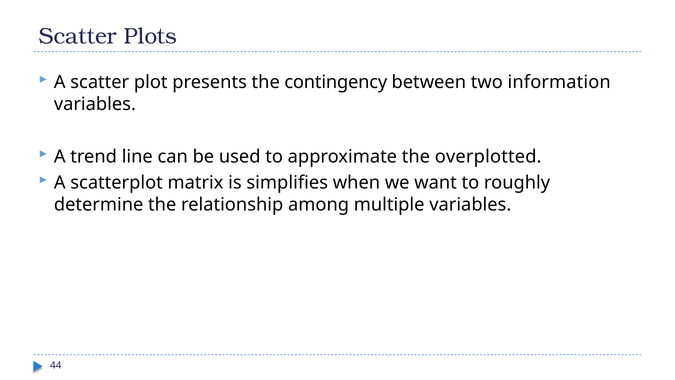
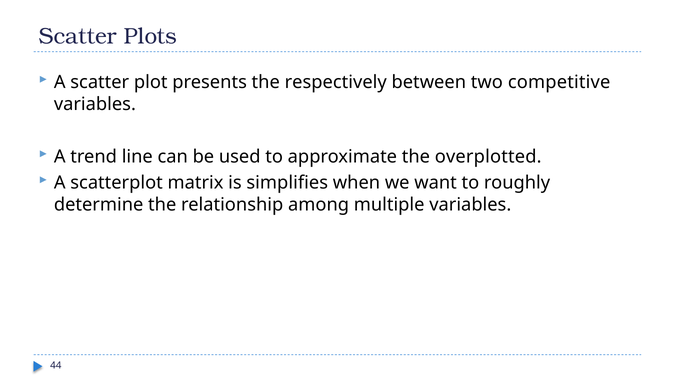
contingency: contingency -> respectively
information: information -> competitive
